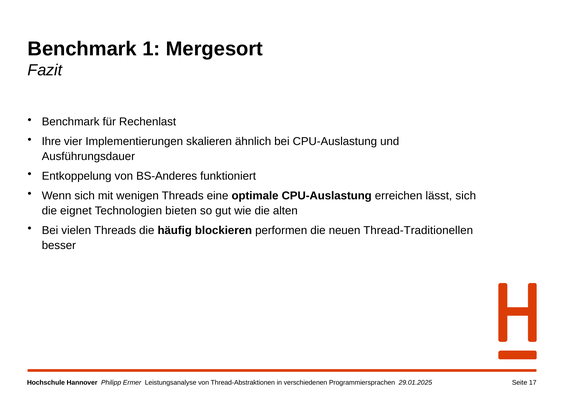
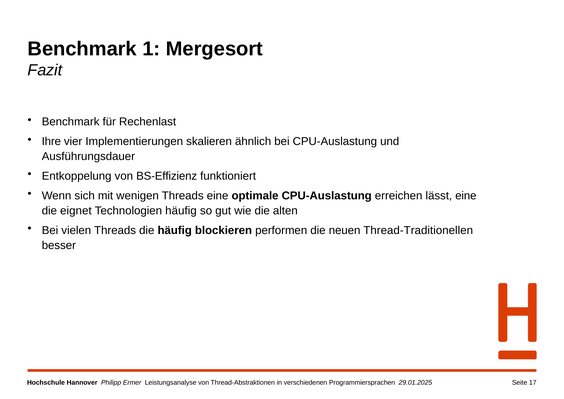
BS-Anderes: BS-Anderes -> BS-Effizienz
lässt sich: sich -> eine
Technologien bieten: bieten -> häufig
